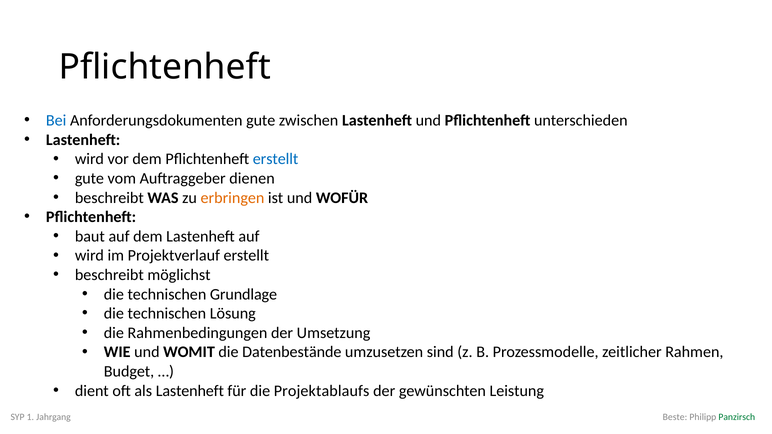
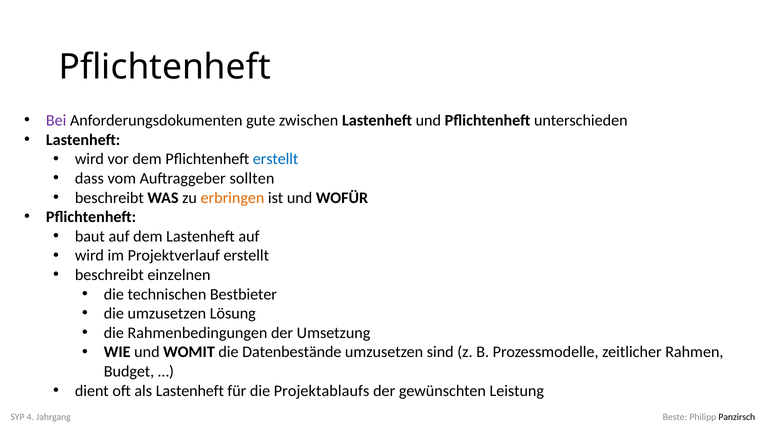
Bei colour: blue -> purple
gute at (89, 179): gute -> dass
dienen: dienen -> sollten
möglichst: möglichst -> einzelnen
Grundlage: Grundlage -> Bestbieter
technischen at (167, 314): technischen -> umzusetzen
1: 1 -> 4
Panzirsch colour: green -> black
